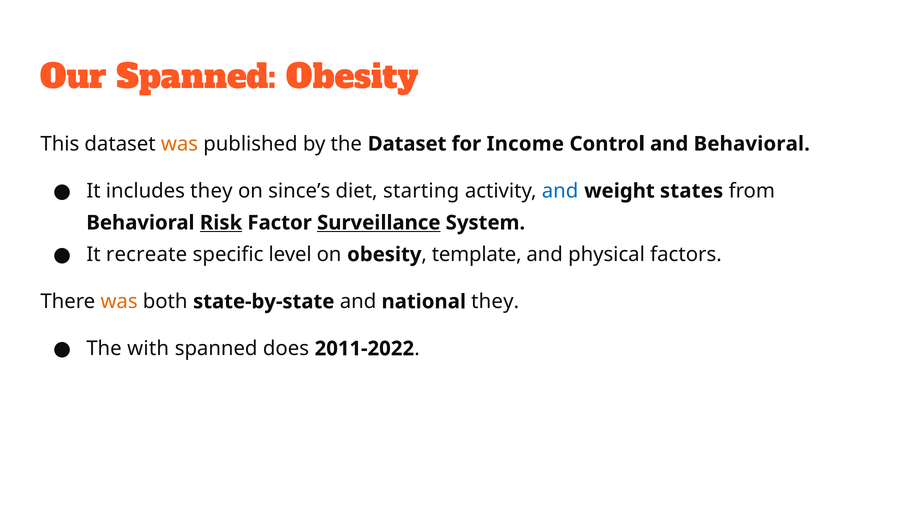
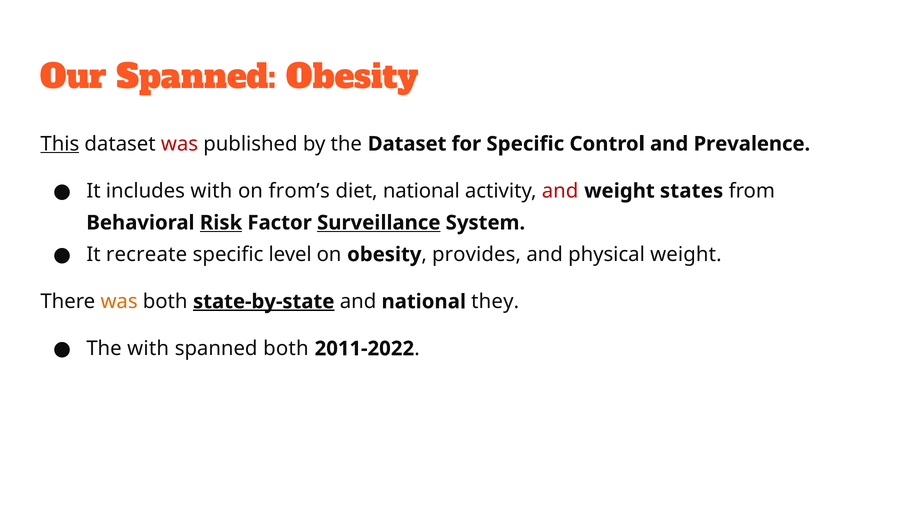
This underline: none -> present
was at (180, 144) colour: orange -> red
for Income: Income -> Specific
and Behavioral: Behavioral -> Prevalence
includes they: they -> with
since’s: since’s -> from’s
diet starting: starting -> national
and at (560, 191) colour: blue -> red
template: template -> provides
physical factors: factors -> weight
state-by-state underline: none -> present
spanned does: does -> both
